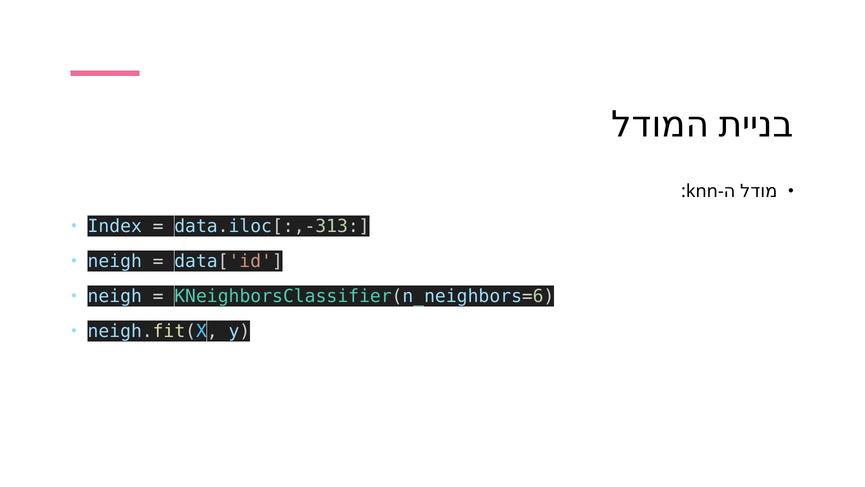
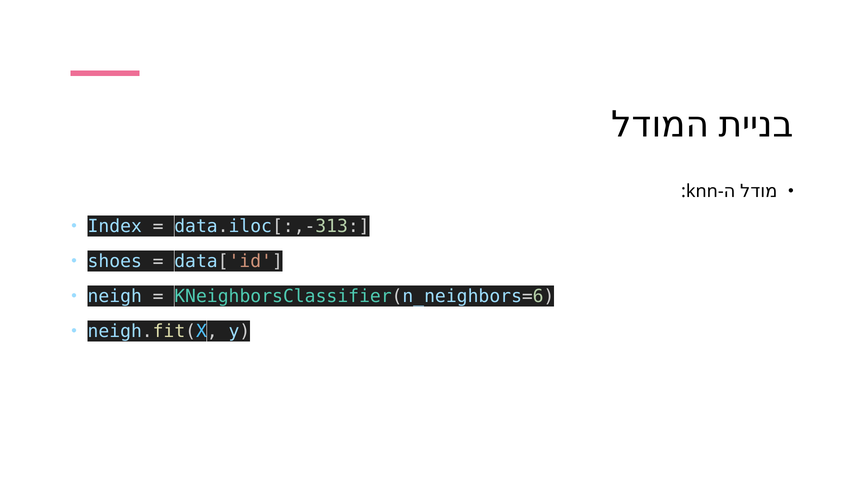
neigh at (115, 261): neigh -> shoes
